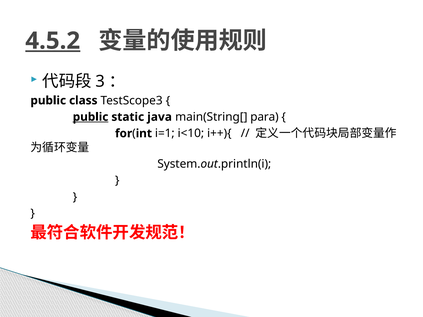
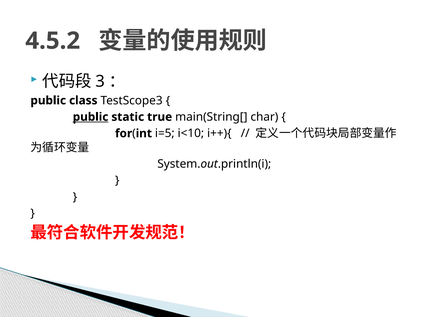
4.5.2 underline: present -> none
java: java -> true
para: para -> char
i=1: i=1 -> i=5
